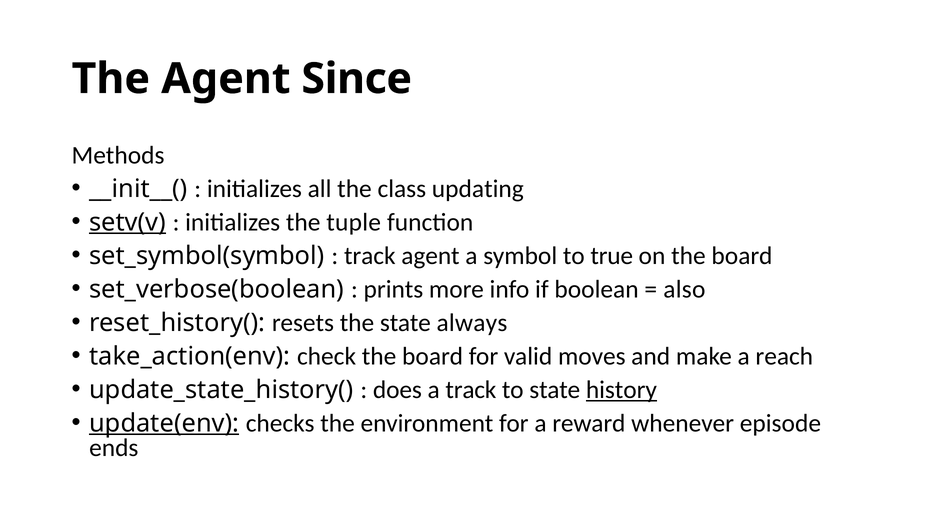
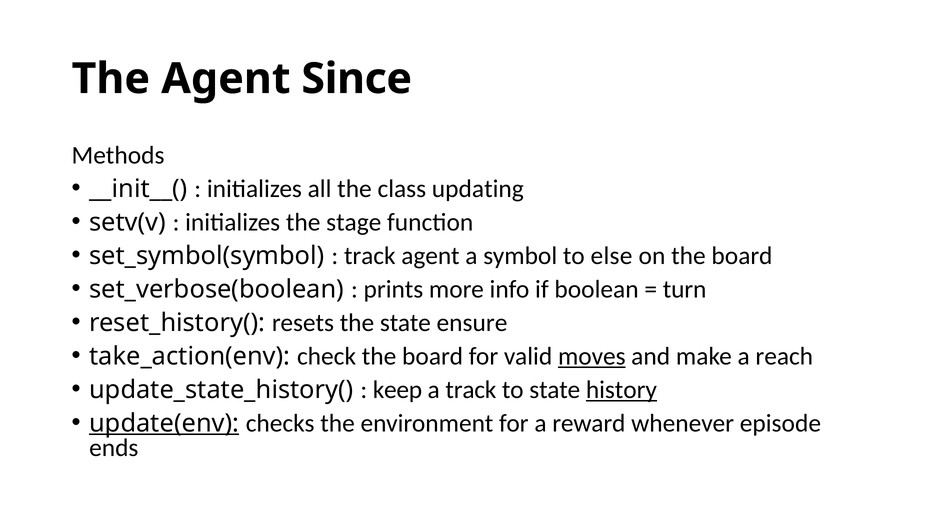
setv(v underline: present -> none
tuple: tuple -> stage
true: true -> else
also: also -> turn
always: always -> ensure
moves underline: none -> present
does: does -> keep
